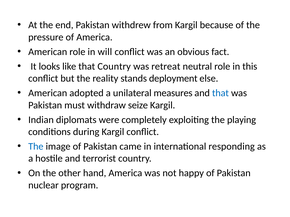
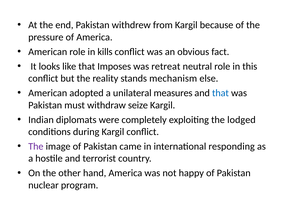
will: will -> kills
that Country: Country -> Imposes
deployment: deployment -> mechanism
playing: playing -> lodged
The at (36, 147) colour: blue -> purple
